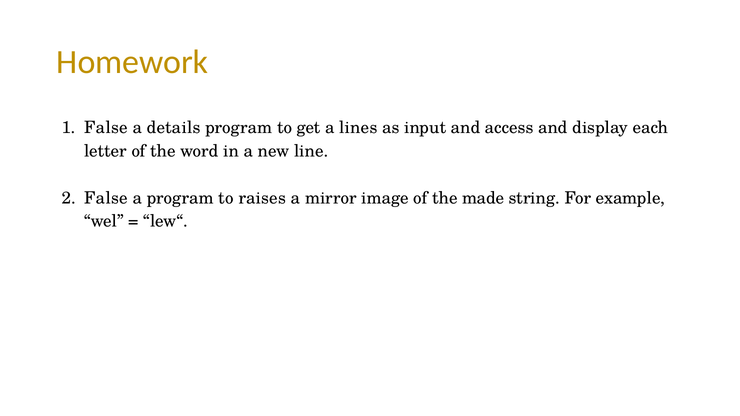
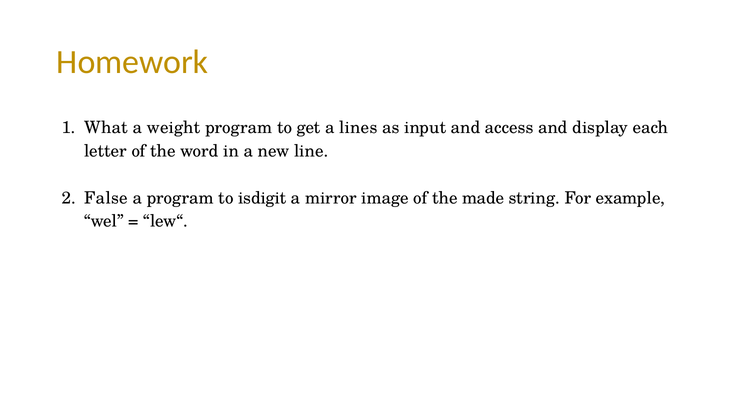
False at (106, 128): False -> What
details: details -> weight
raises: raises -> isdigit
